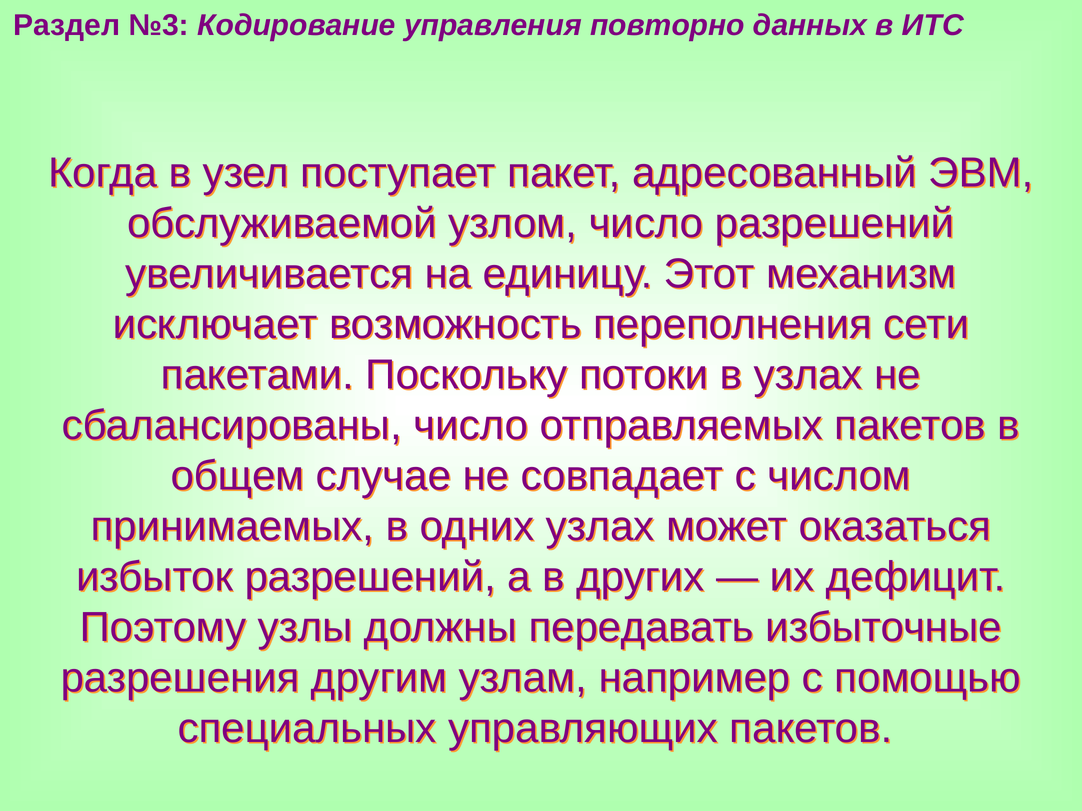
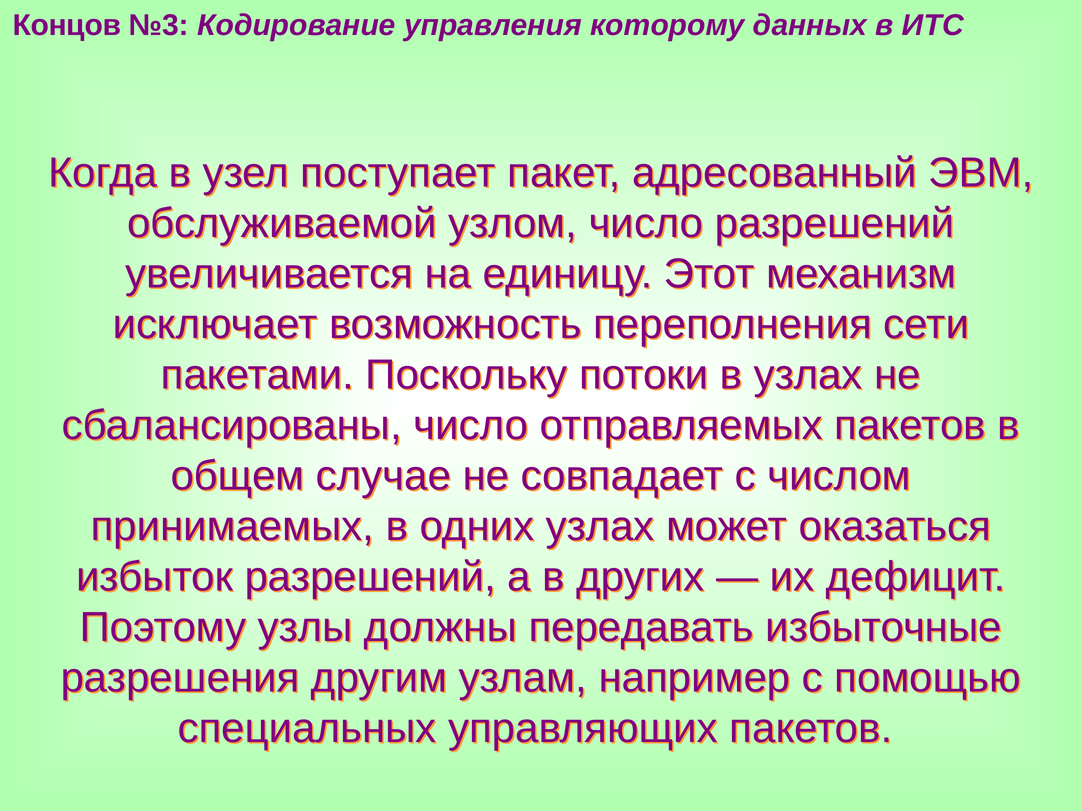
Раздел: Раздел -> Концов
повторно: повторно -> которому
